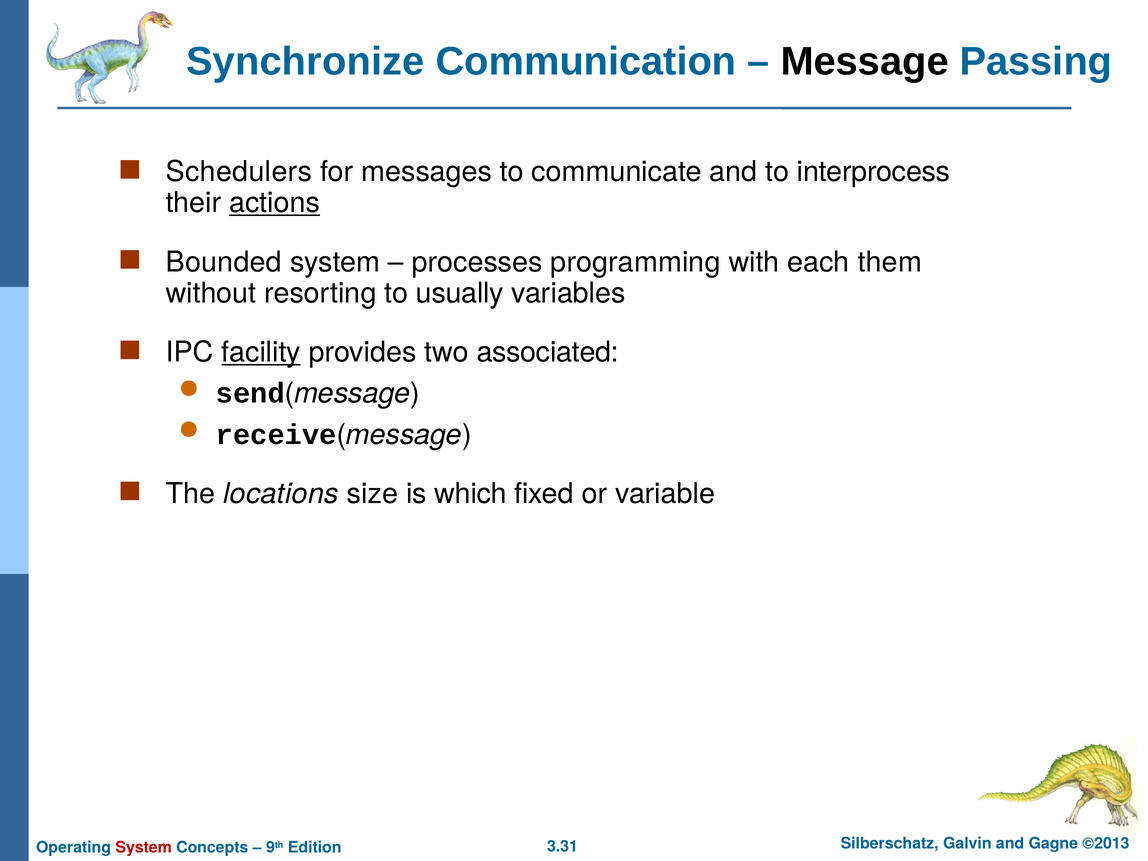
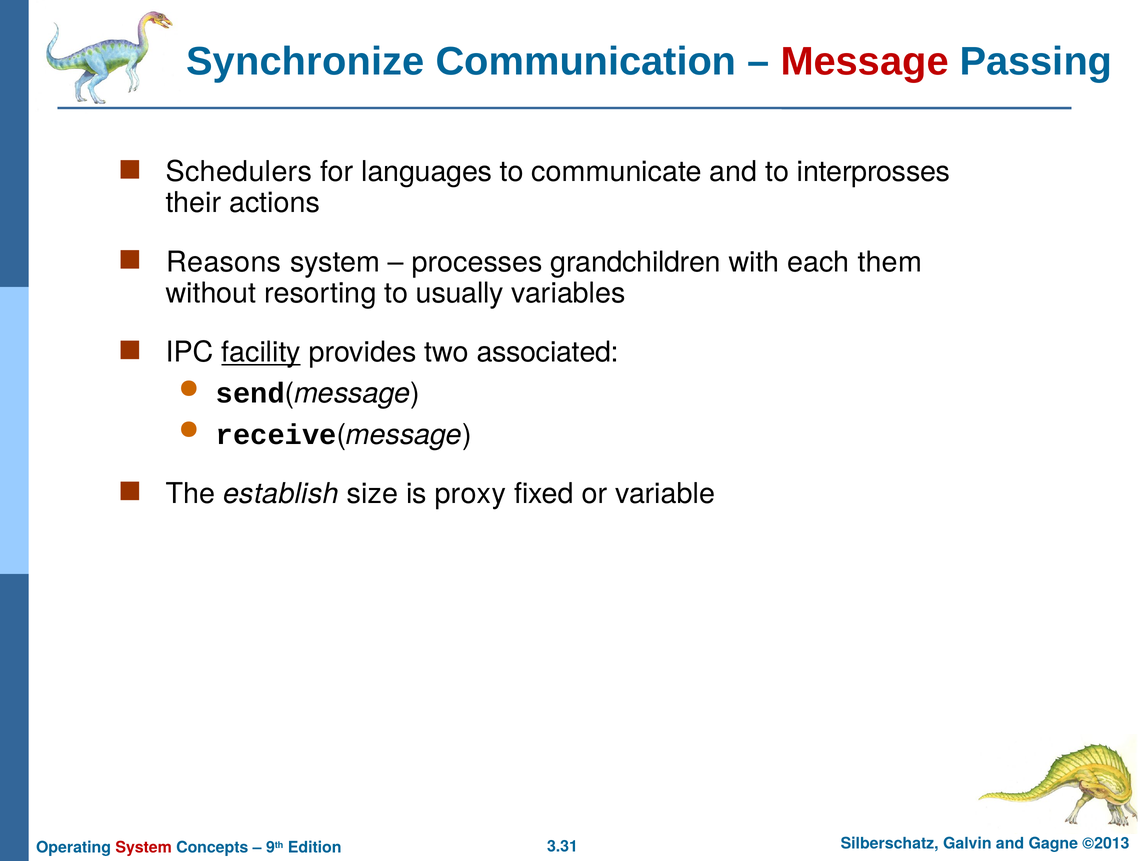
Message colour: black -> red
messages: messages -> languages
interprocess: interprocess -> interprosses
actions underline: present -> none
Bounded: Bounded -> Reasons
programming: programming -> grandchildren
locations: locations -> establish
which: which -> proxy
